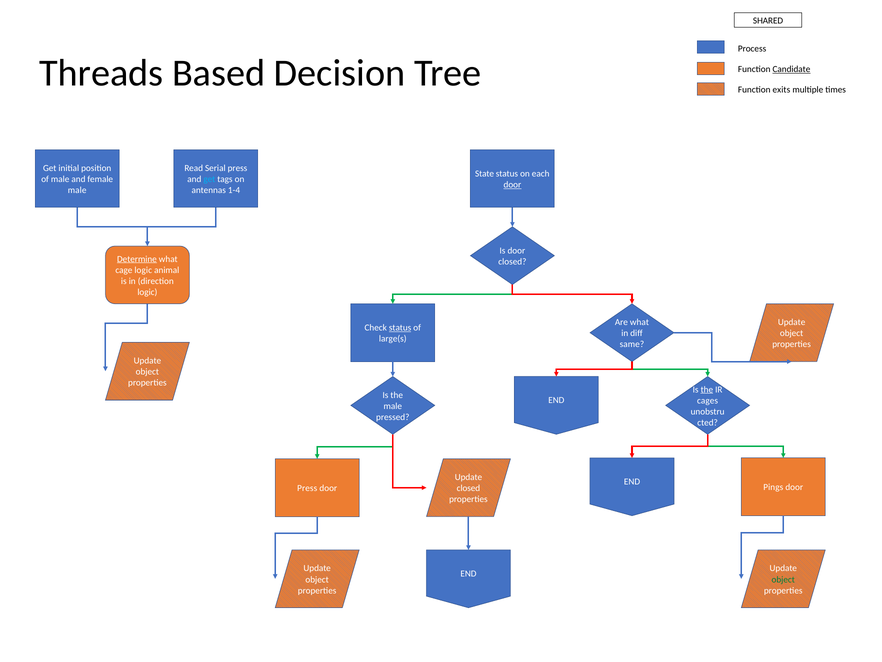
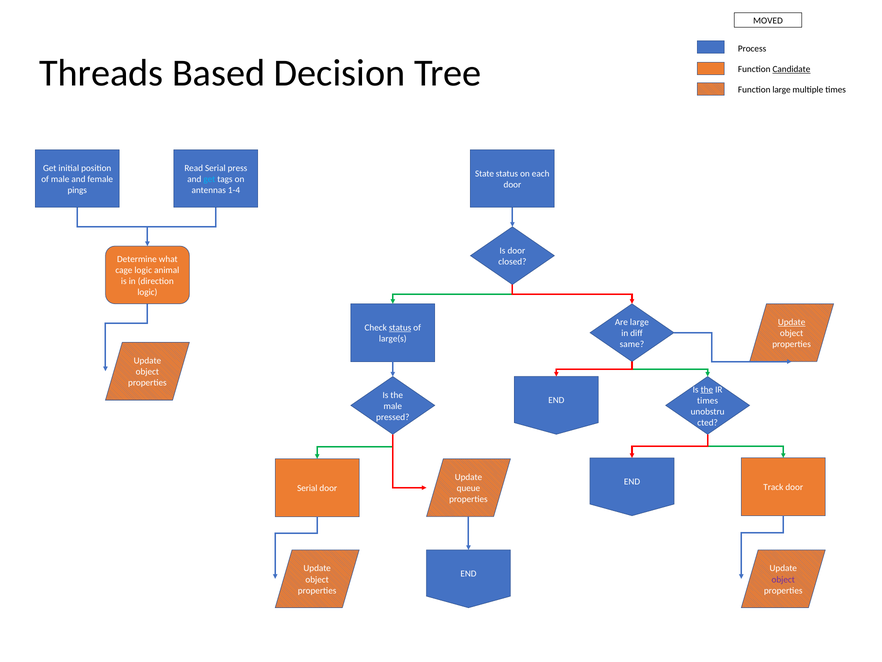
SHARED: SHARED -> MOVED
Function exits: exits -> large
door at (512, 185) underline: present -> none
male at (77, 190): male -> pings
Determine underline: present -> none
Are what: what -> large
Update at (792, 322) underline: none -> present
cages at (708, 400): cages -> times
Pings: Pings -> Track
Press at (307, 488): Press -> Serial
closed at (468, 488): closed -> queue
object at (783, 579) colour: green -> purple
